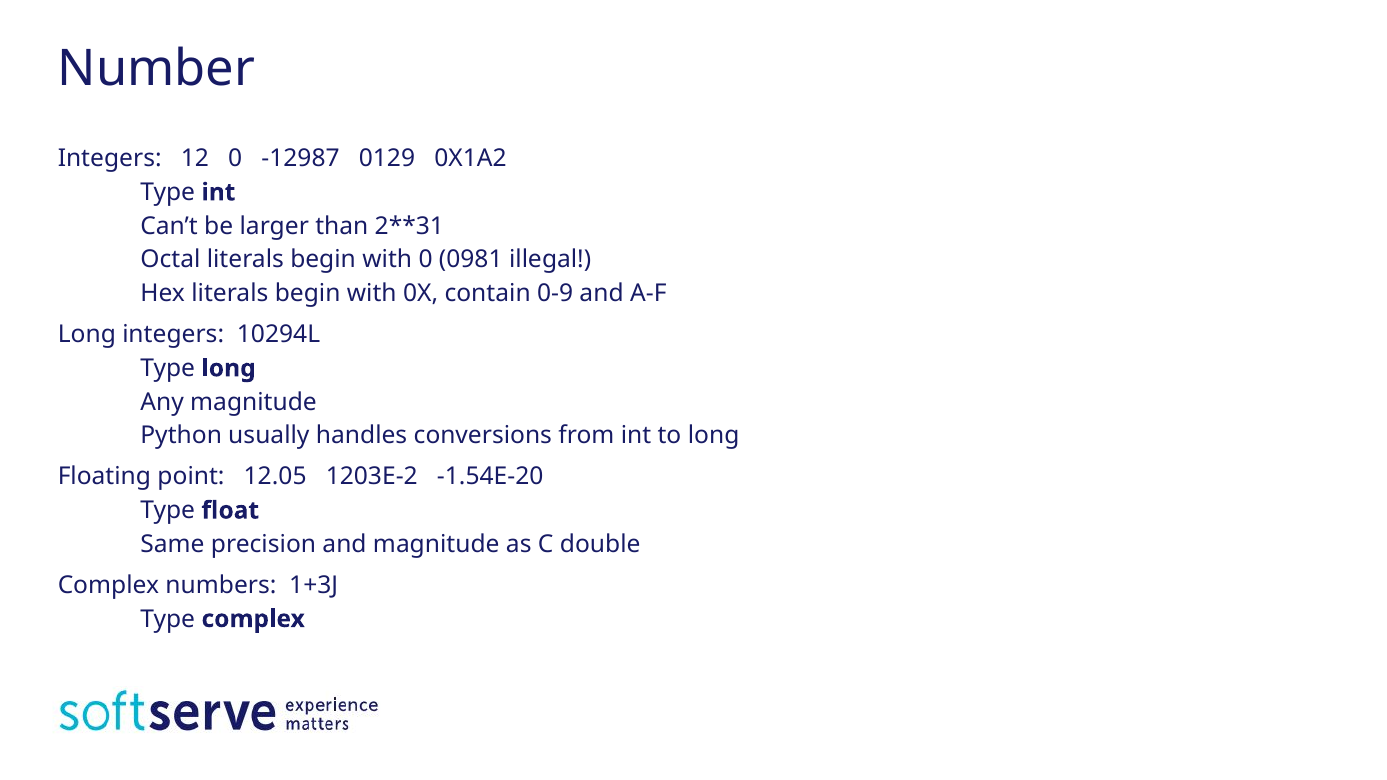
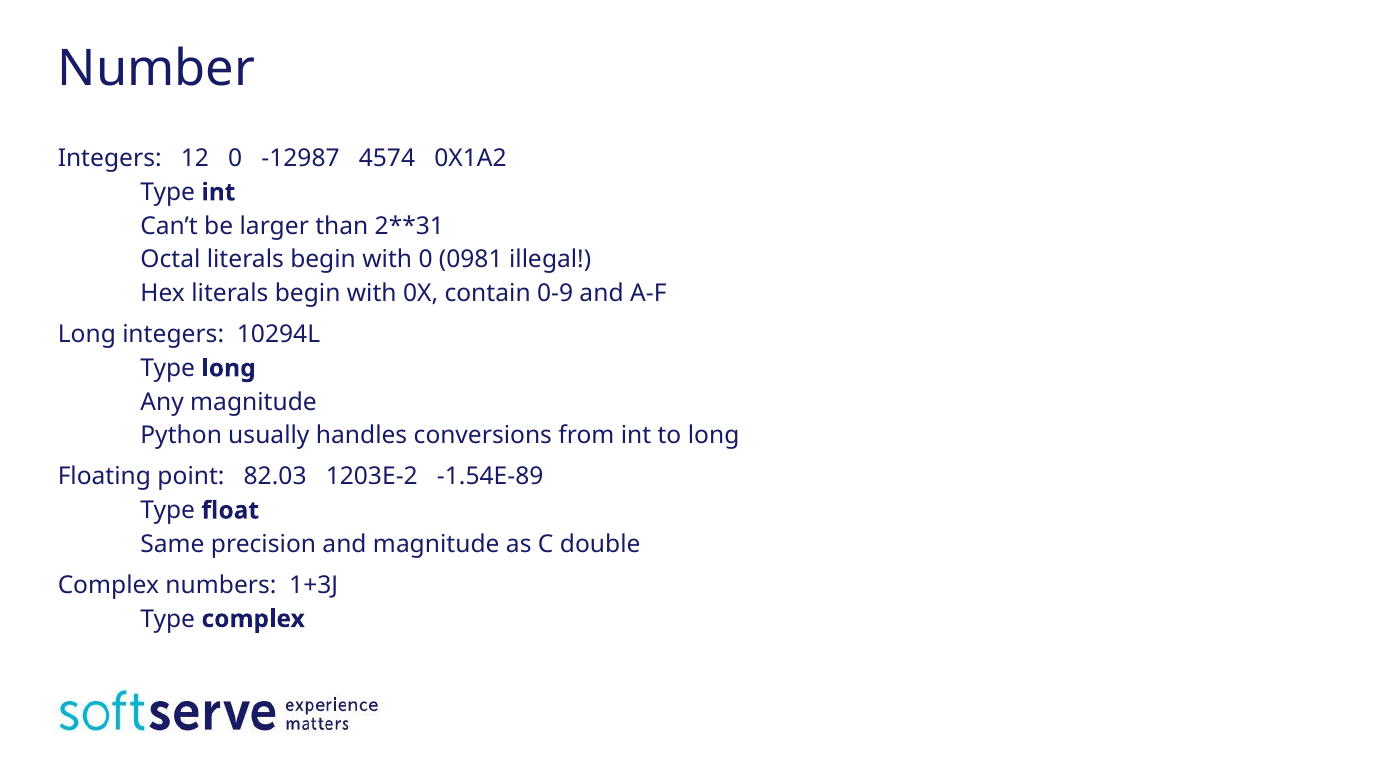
0129: 0129 -> 4574
12.05: 12.05 -> 82.03
-1.54E-20: -1.54E-20 -> -1.54E-89
